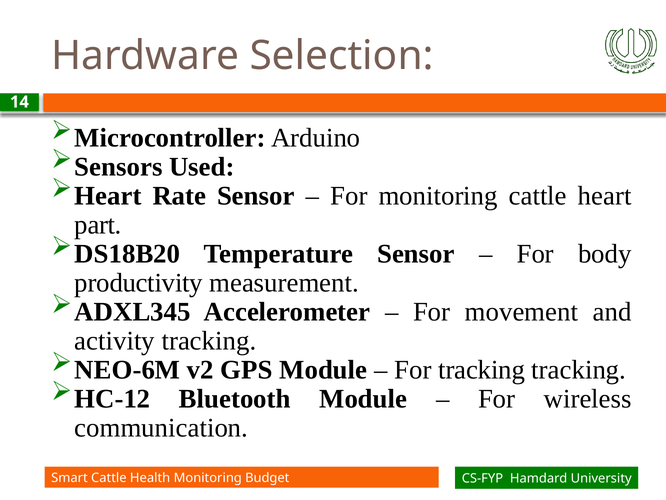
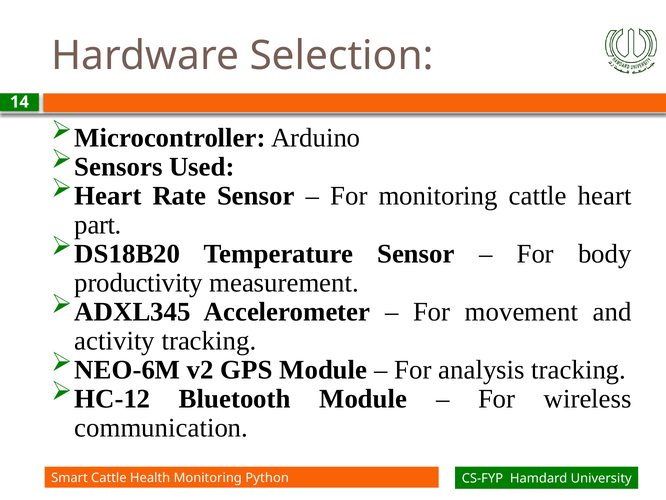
For tracking: tracking -> analysis
Budget: Budget -> Python
